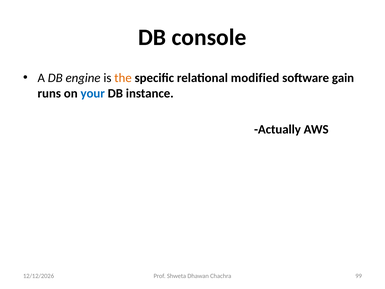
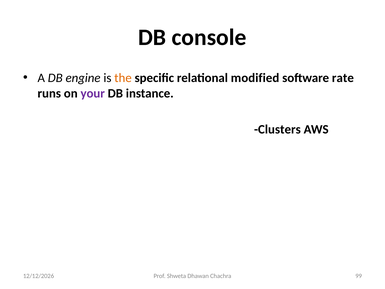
gain: gain -> rate
your colour: blue -> purple
Actually: Actually -> Clusters
